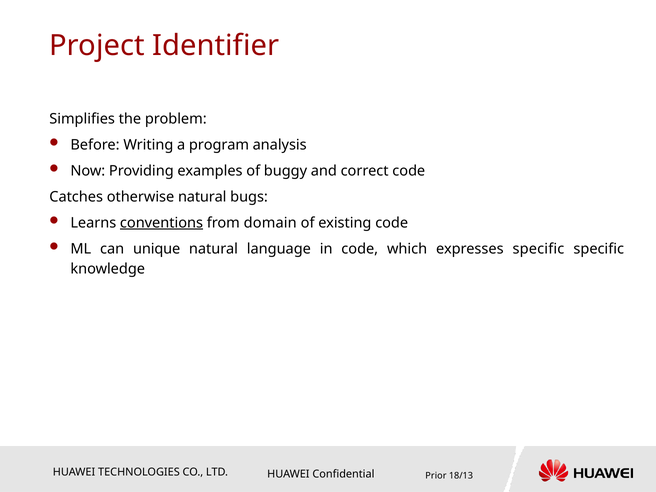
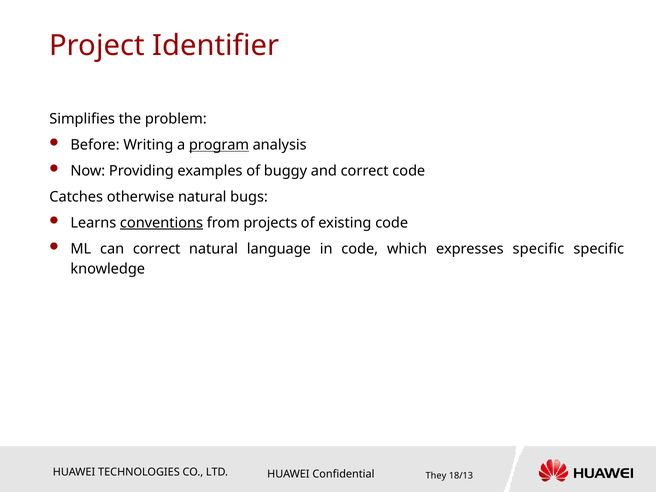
program underline: none -> present
domain: domain -> projects
can unique: unique -> correct
Prior: Prior -> They
